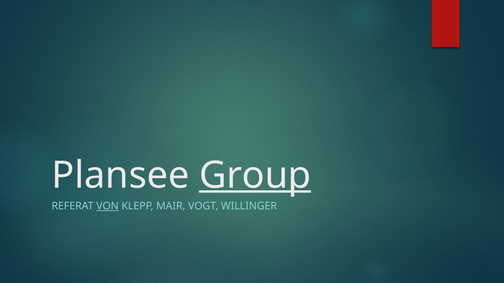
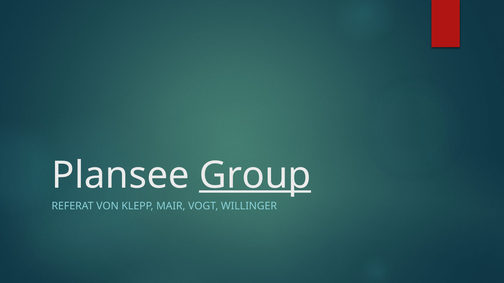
VON underline: present -> none
